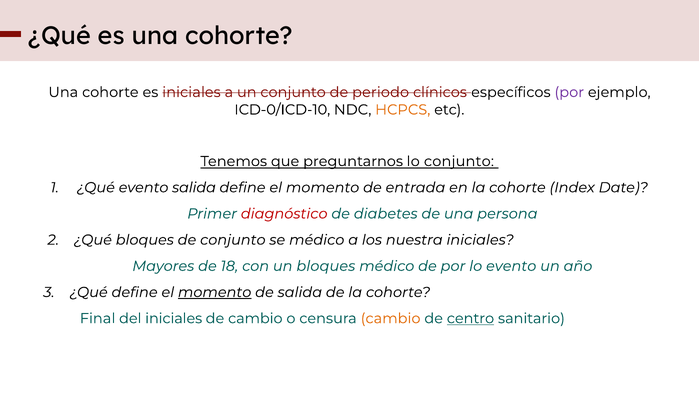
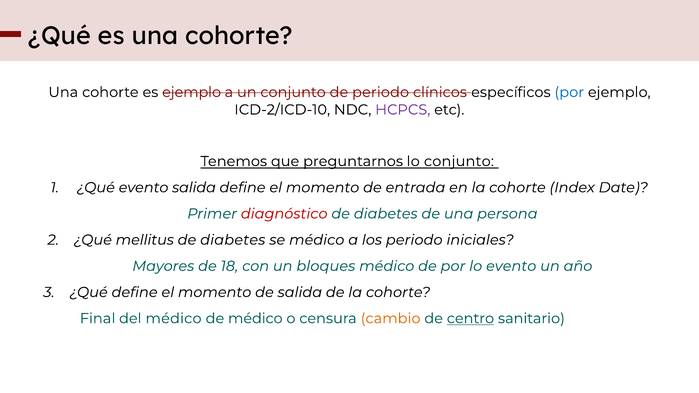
es iniciales: iniciales -> ejemplo
por at (569, 92) colour: purple -> blue
ICD-0/ICD-10: ICD-0/ICD-10 -> ICD-2/ICD-10
HCPCS colour: orange -> purple
¿Qué bloques: bloques -> mellitus
conjunto at (233, 240): conjunto -> diabetes
los nuestra: nuestra -> periodo
momento at (215, 292) underline: present -> none
del iniciales: iniciales -> médico
de cambio: cambio -> médico
